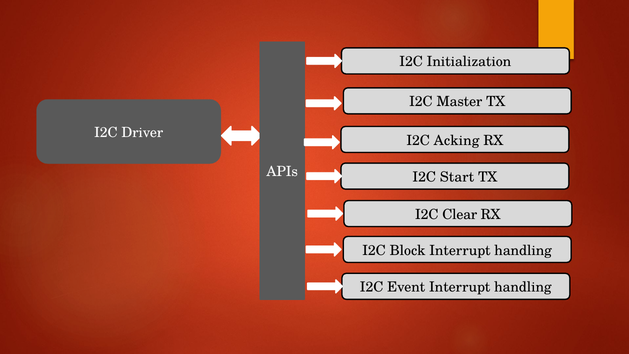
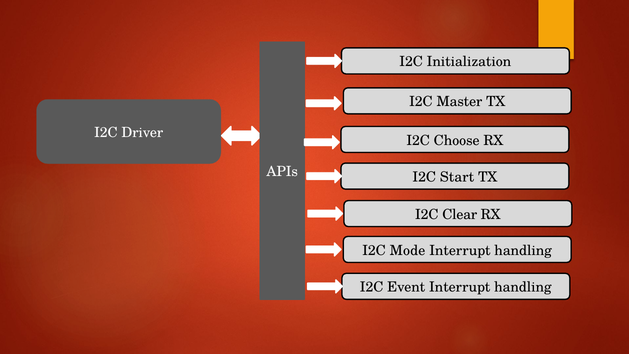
Acking: Acking -> Choose
Block: Block -> Mode
